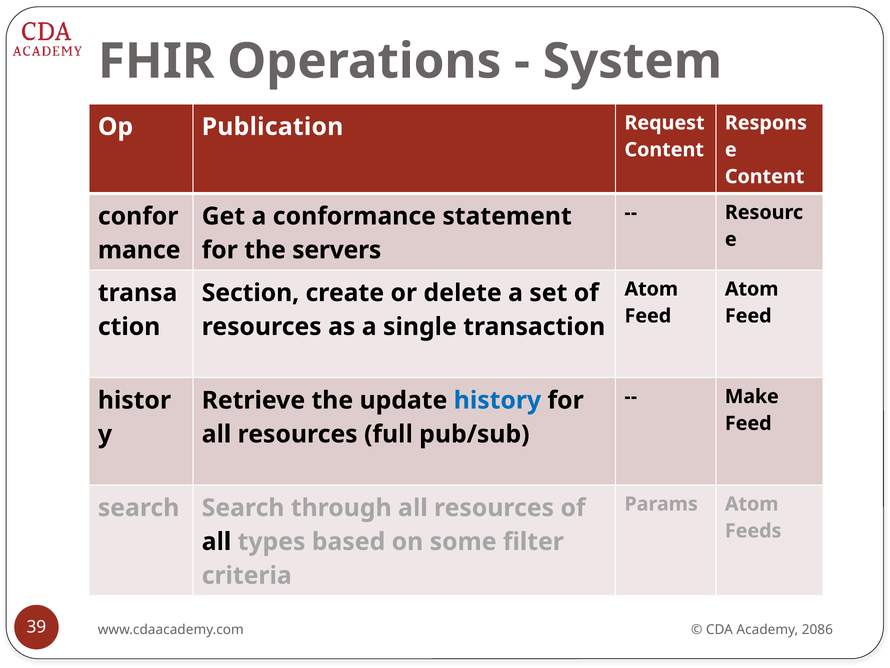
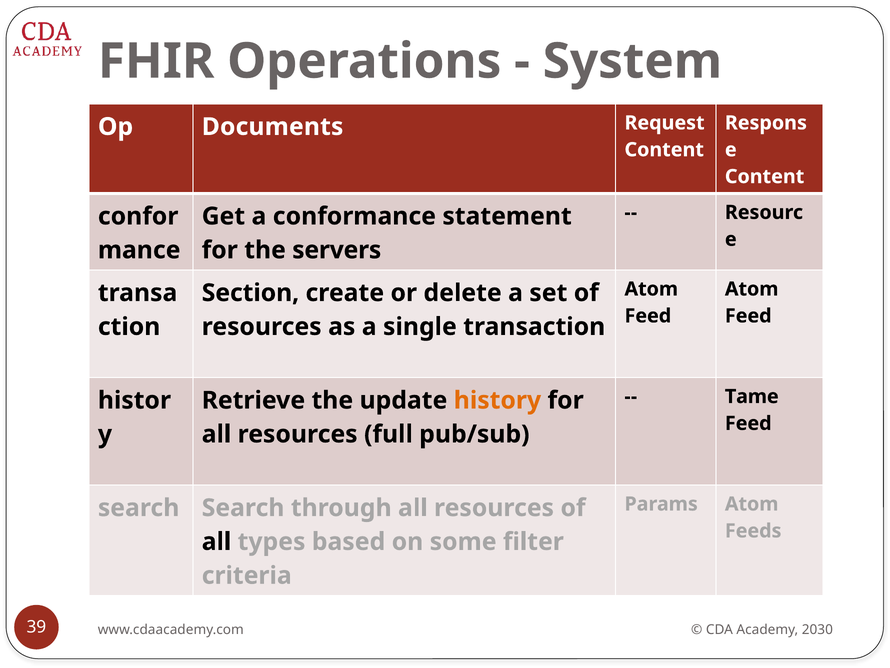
Publication: Publication -> Documents
Make: Make -> Tame
history colour: blue -> orange
2086: 2086 -> 2030
